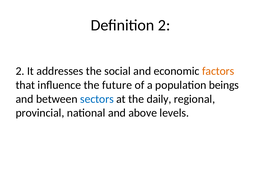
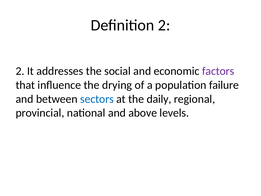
factors colour: orange -> purple
future: future -> drying
beings: beings -> failure
